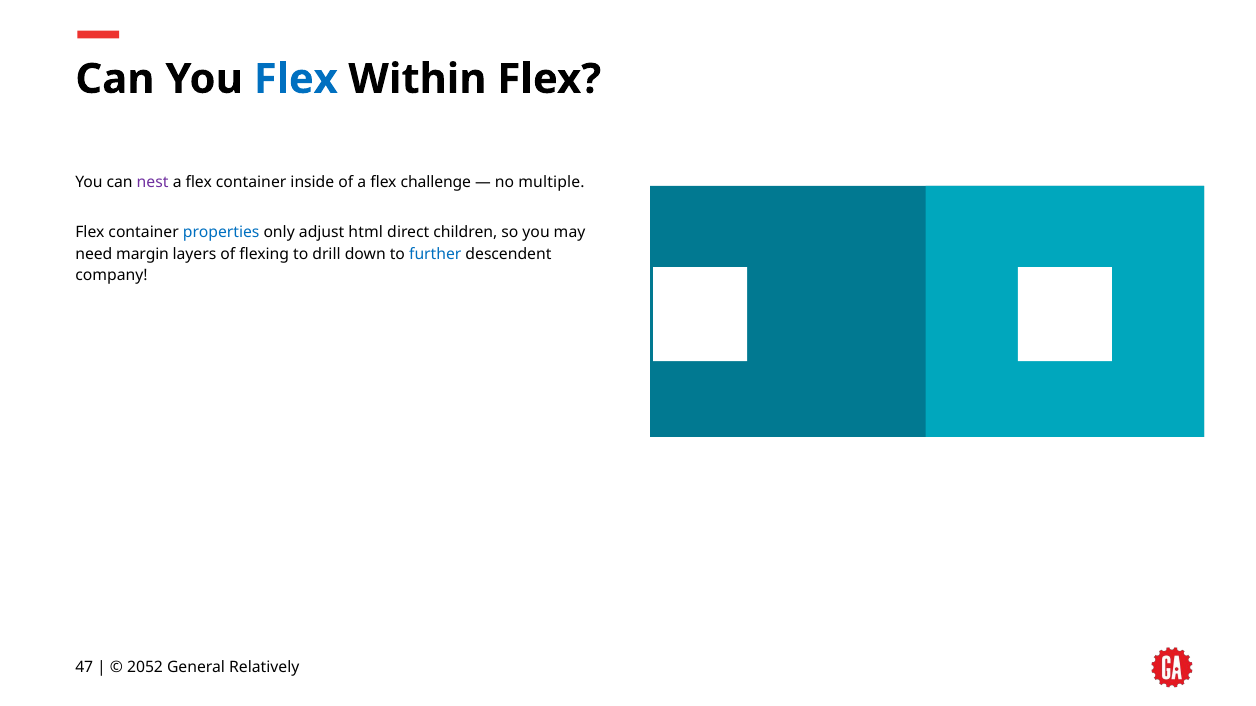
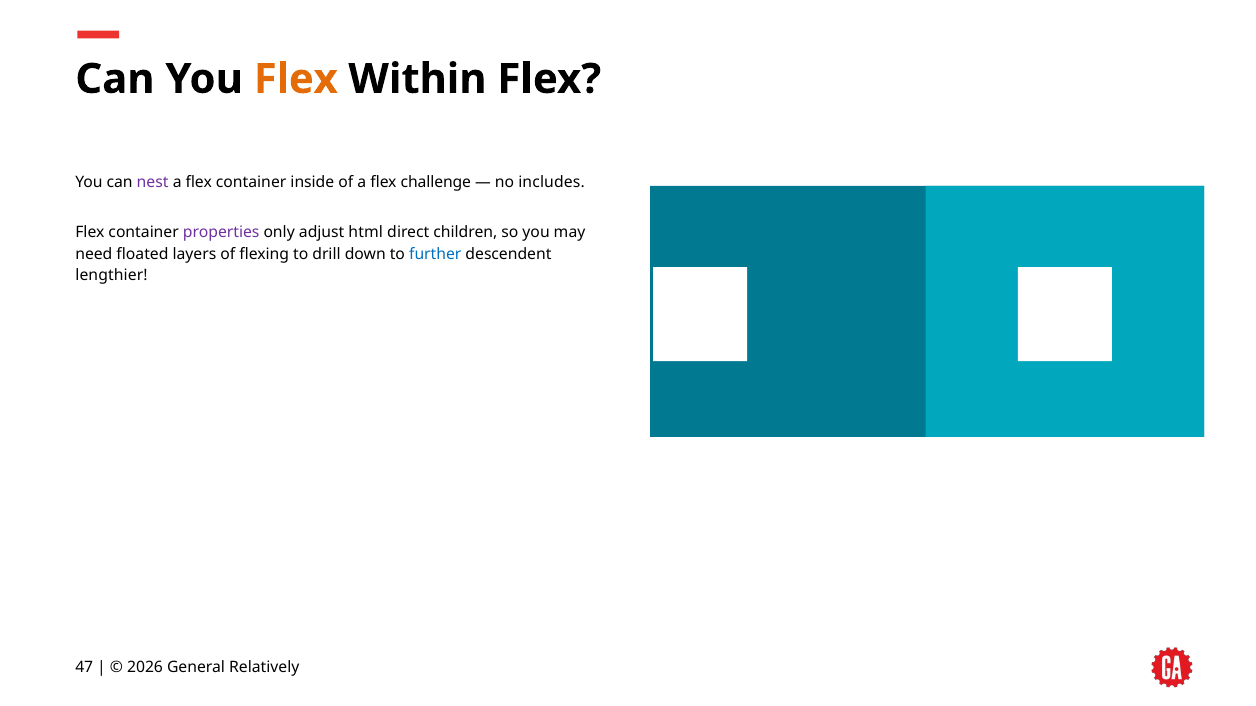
Flex at (296, 79) colour: blue -> orange
multiple: multiple -> includes
properties colour: blue -> purple
margin: margin -> floated
company: company -> lengthier
2052: 2052 -> 2026
